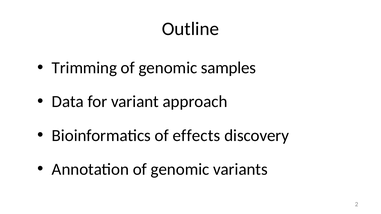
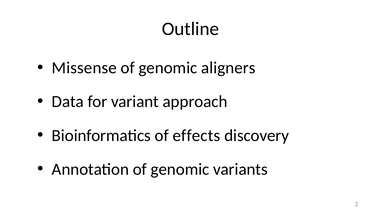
Trimming: Trimming -> Missense
samples: samples -> aligners
